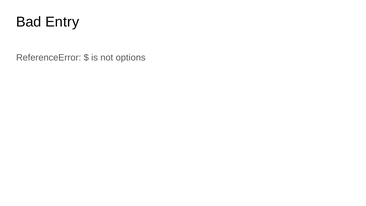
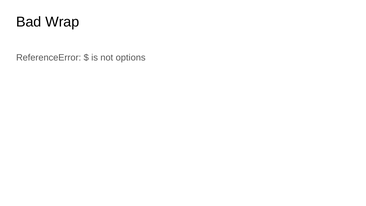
Entry: Entry -> Wrap
